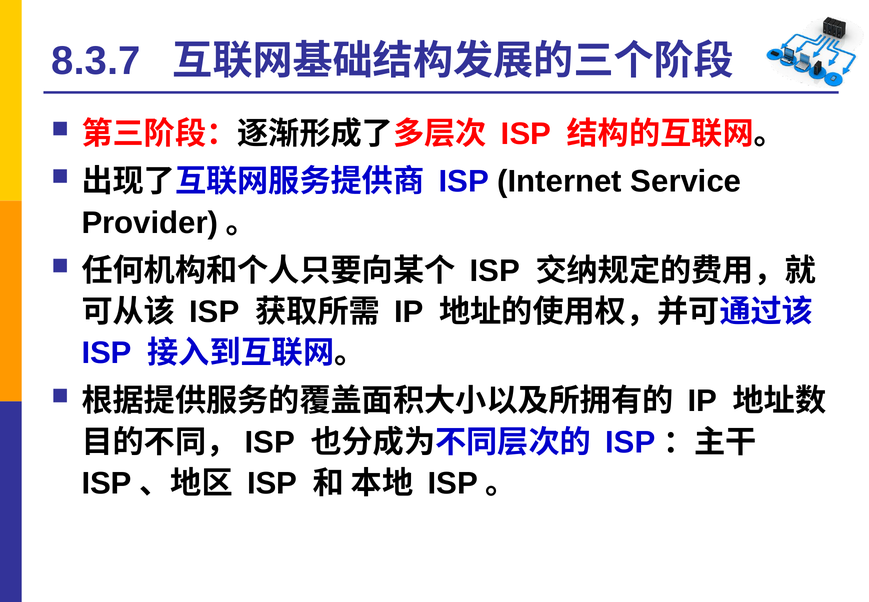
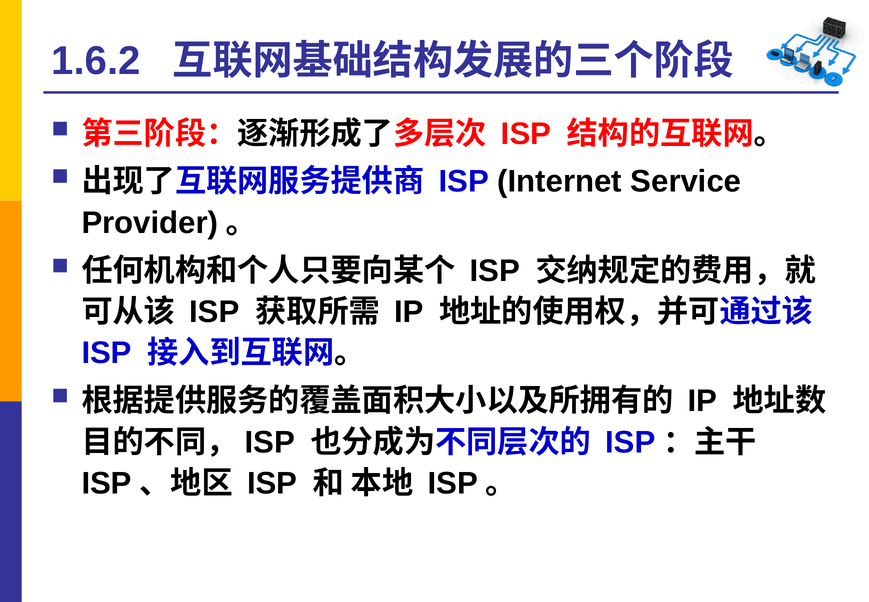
8.3.7: 8.3.7 -> 1.6.2
